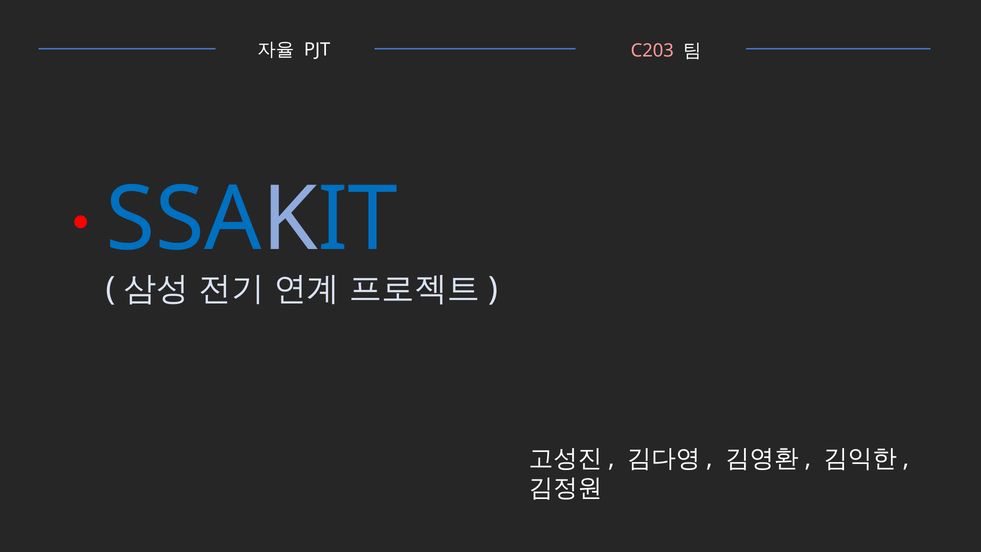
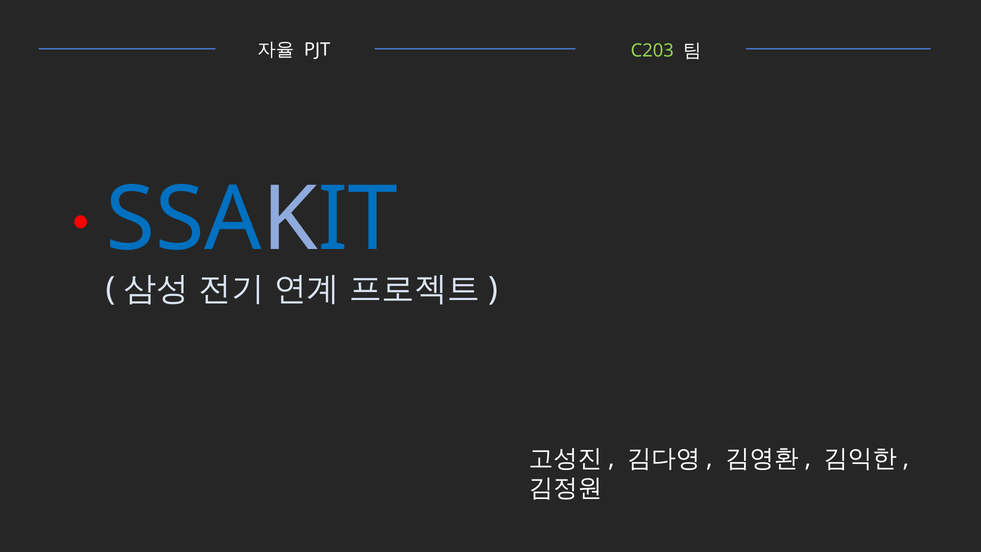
C203 colour: pink -> light green
